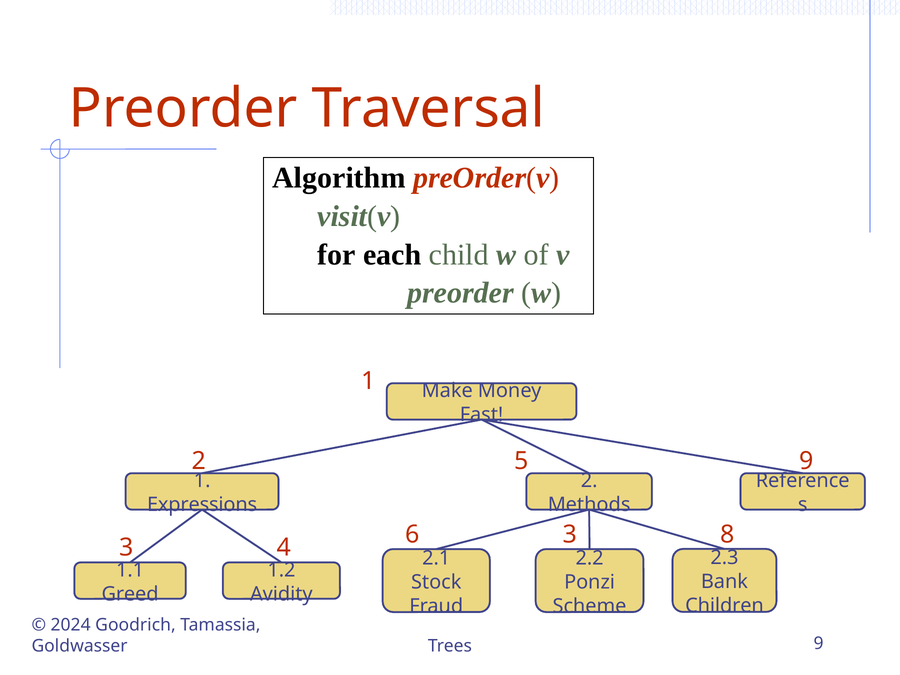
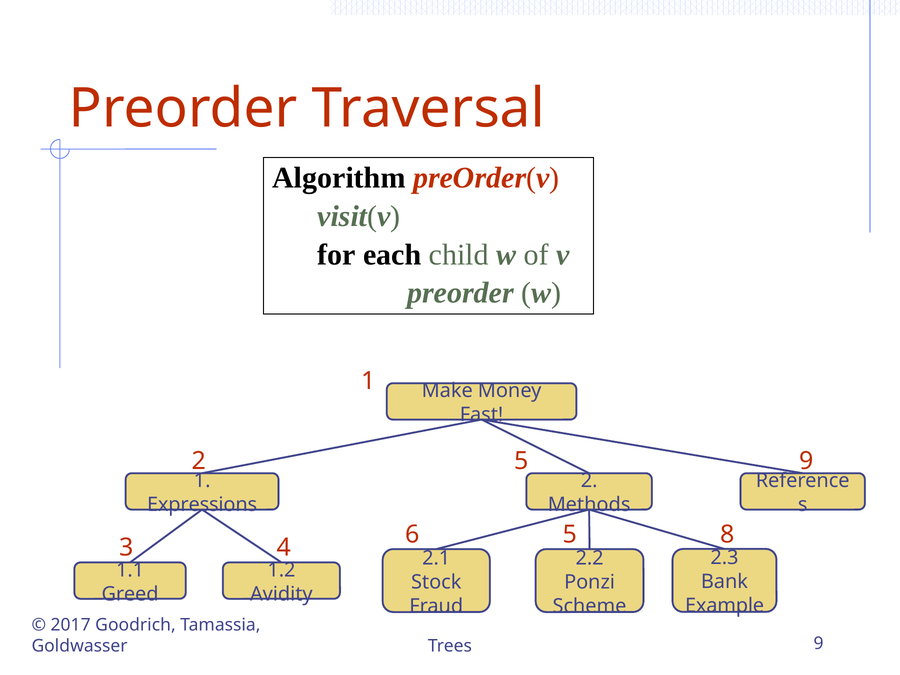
6 3: 3 -> 5
Children: Children -> Example
2024: 2024 -> 2017
